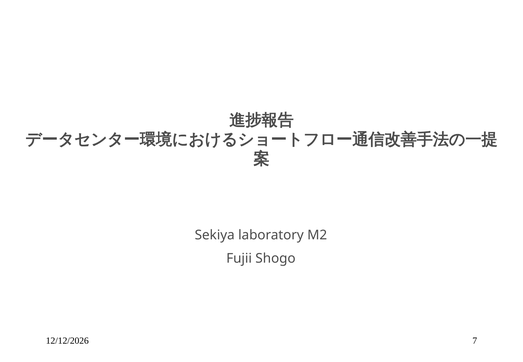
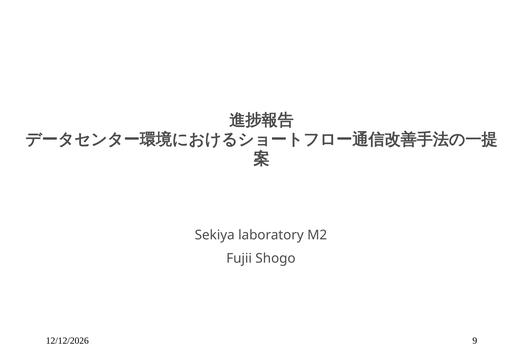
7: 7 -> 9
